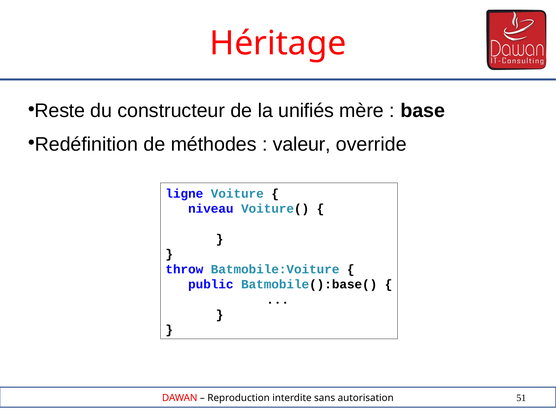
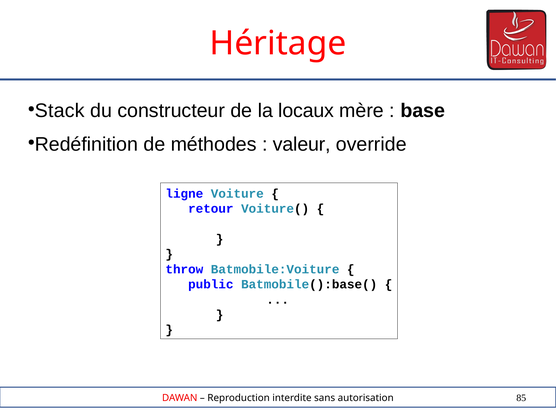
Reste: Reste -> Stack
unifiés: unifiés -> locaux
niveau: niveau -> retour
51: 51 -> 85
